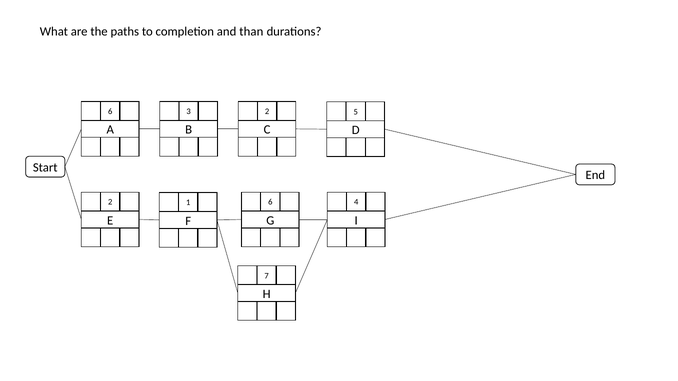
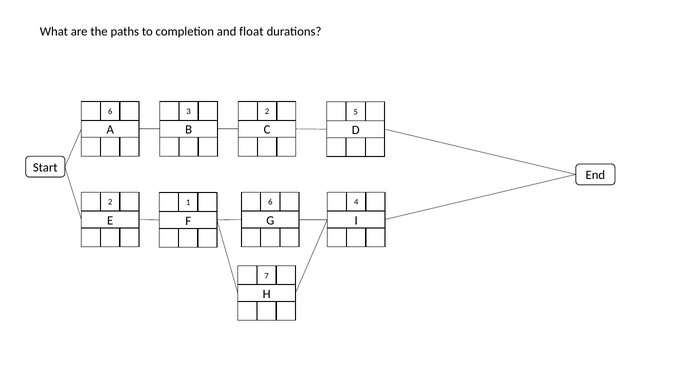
than: than -> float
